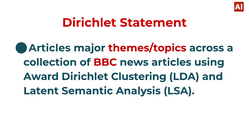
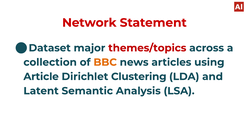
Dirichlet at (89, 23): Dirichlet -> Network
Articles at (50, 48): Articles -> Dataset
BBC colour: red -> orange
Award: Award -> Article
